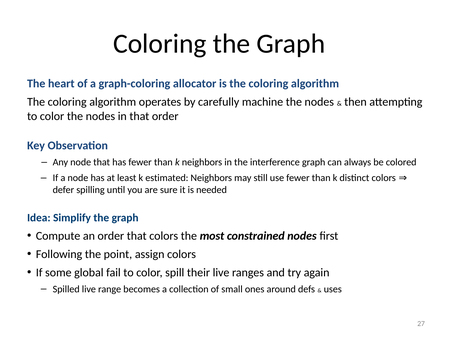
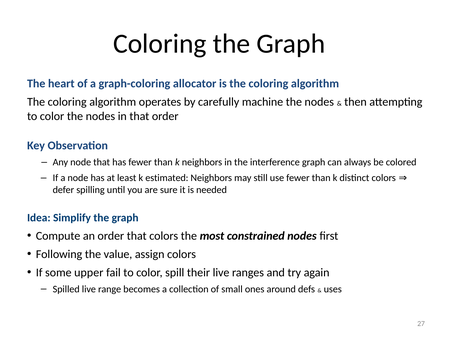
point: point -> value
global: global -> upper
